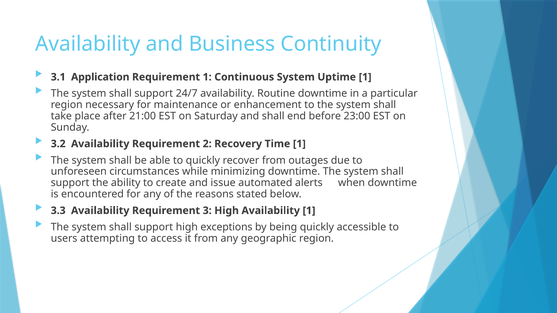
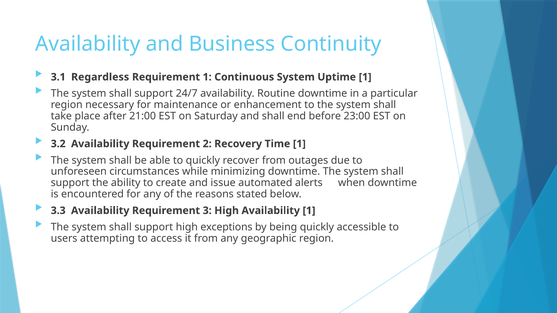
Application: Application -> Regardless
